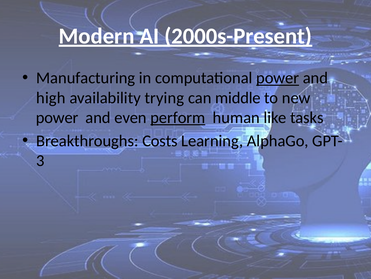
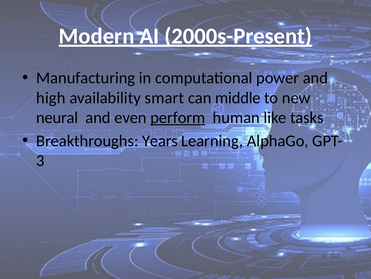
power at (278, 78) underline: present -> none
trying: trying -> smart
power at (57, 117): power -> neural
Costs: Costs -> Years
